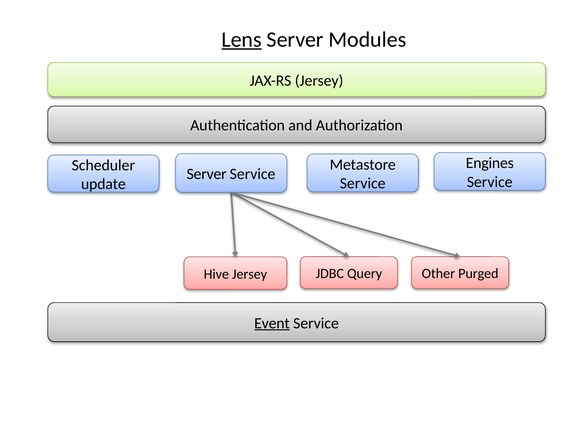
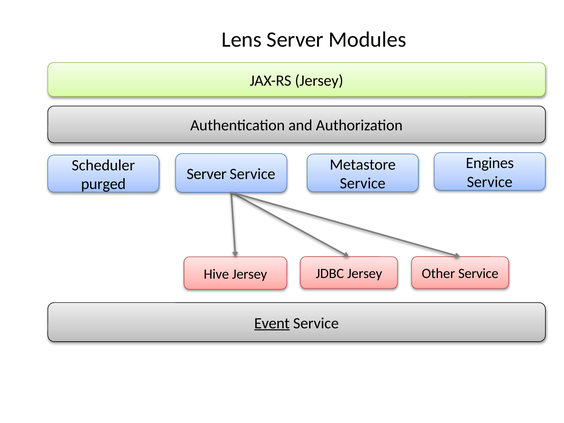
Lens underline: present -> none
update: update -> purged
Other Purged: Purged -> Service
JDBC Query: Query -> Jersey
